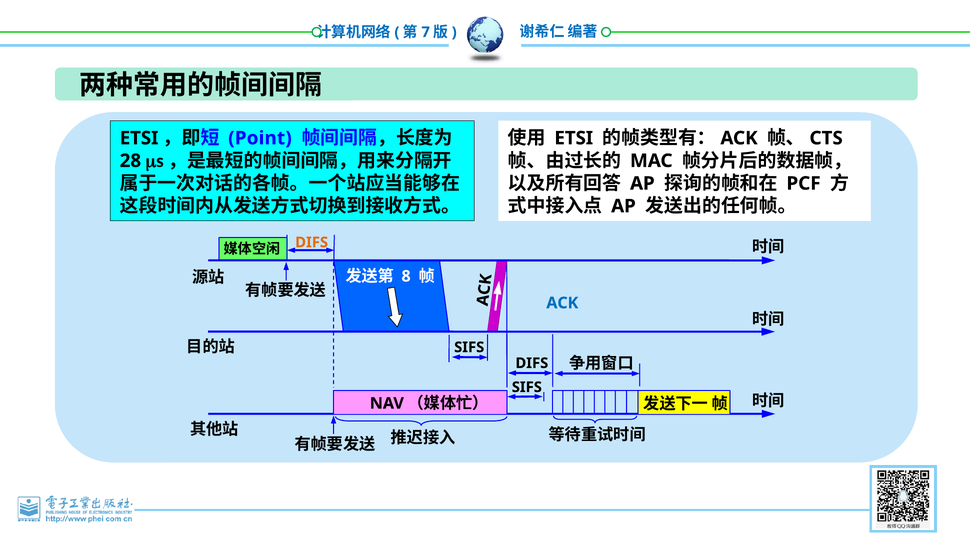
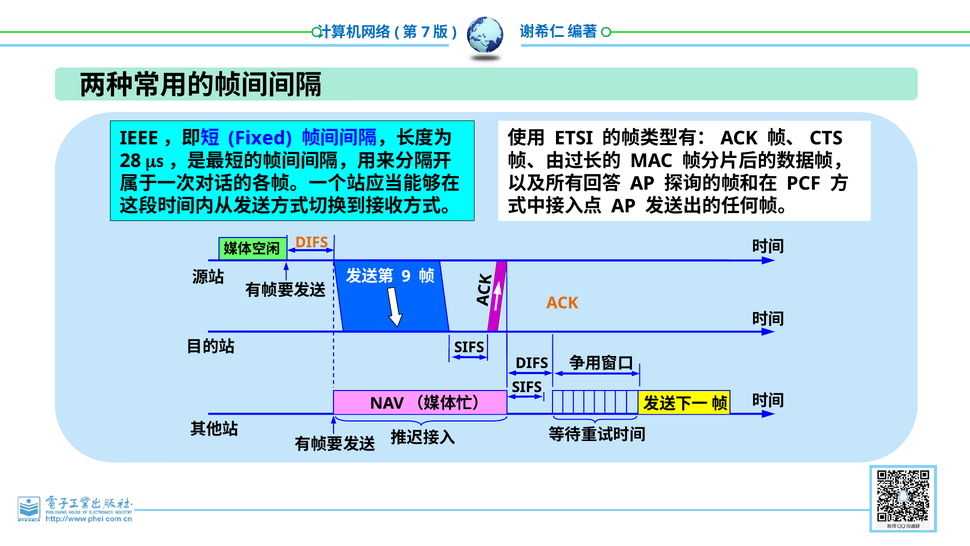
ETSI at (139, 138): ETSI -> IEEE
Point: Point -> Fixed
8: 8 -> 9
ACK at (562, 303) colour: blue -> orange
